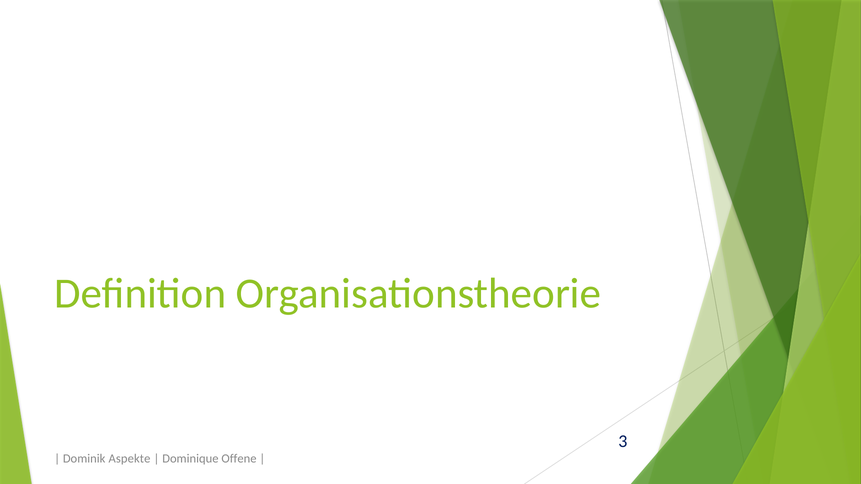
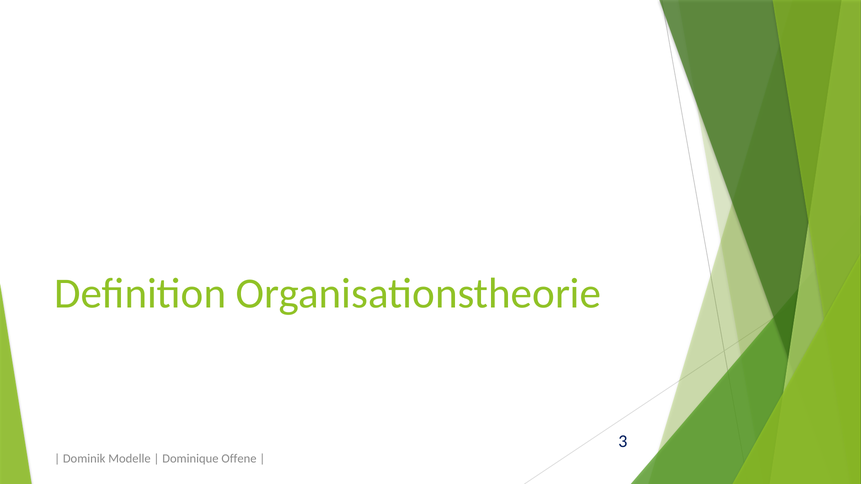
Aspekte: Aspekte -> Modelle
